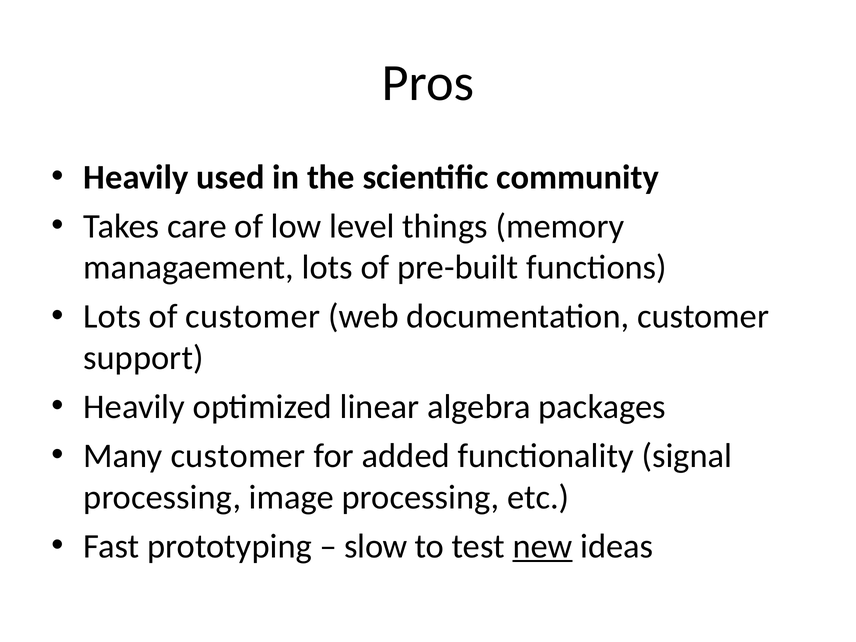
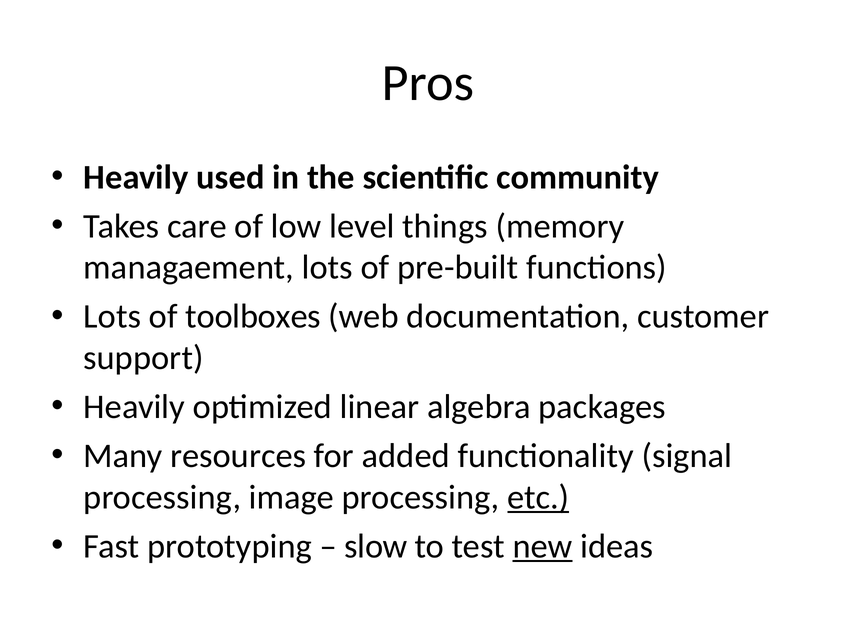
of customer: customer -> toolboxes
Many customer: customer -> resources
etc underline: none -> present
